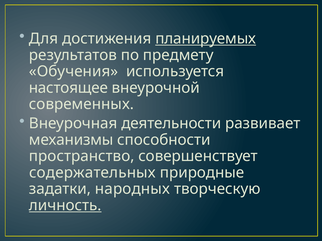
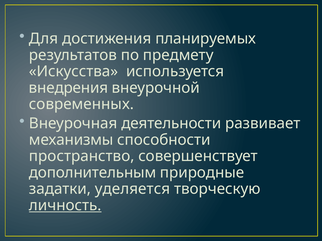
планируемых underline: present -> none
Обучения: Обучения -> Искусства
настоящее: настоящее -> внедрения
содержательных: содержательных -> дополнительным
народных: народных -> уделяется
